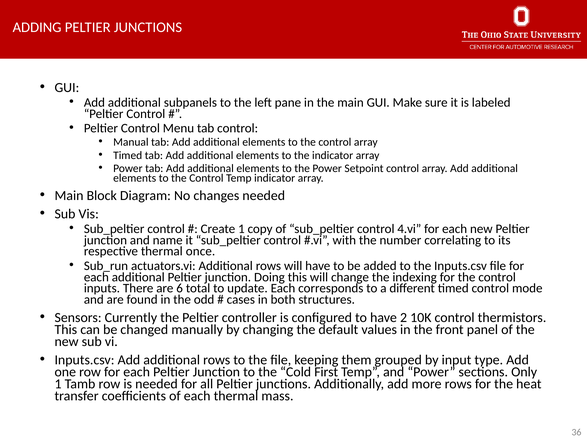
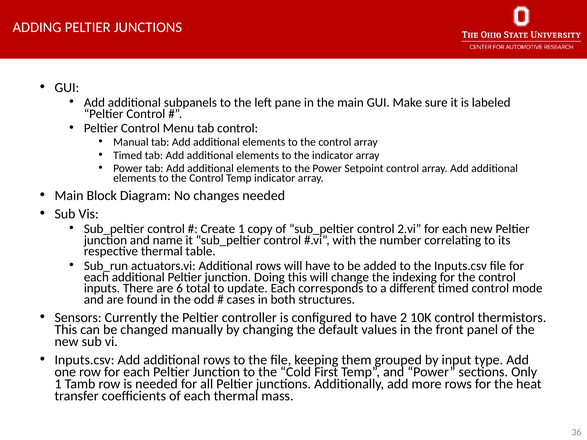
4.vi: 4.vi -> 2.vi
once: once -> table
